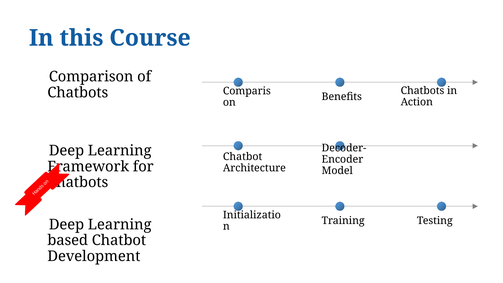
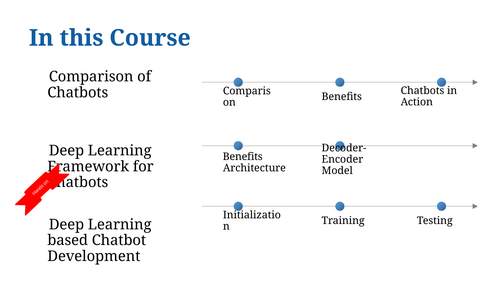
Chatbot at (243, 157): Chatbot -> Benefits
